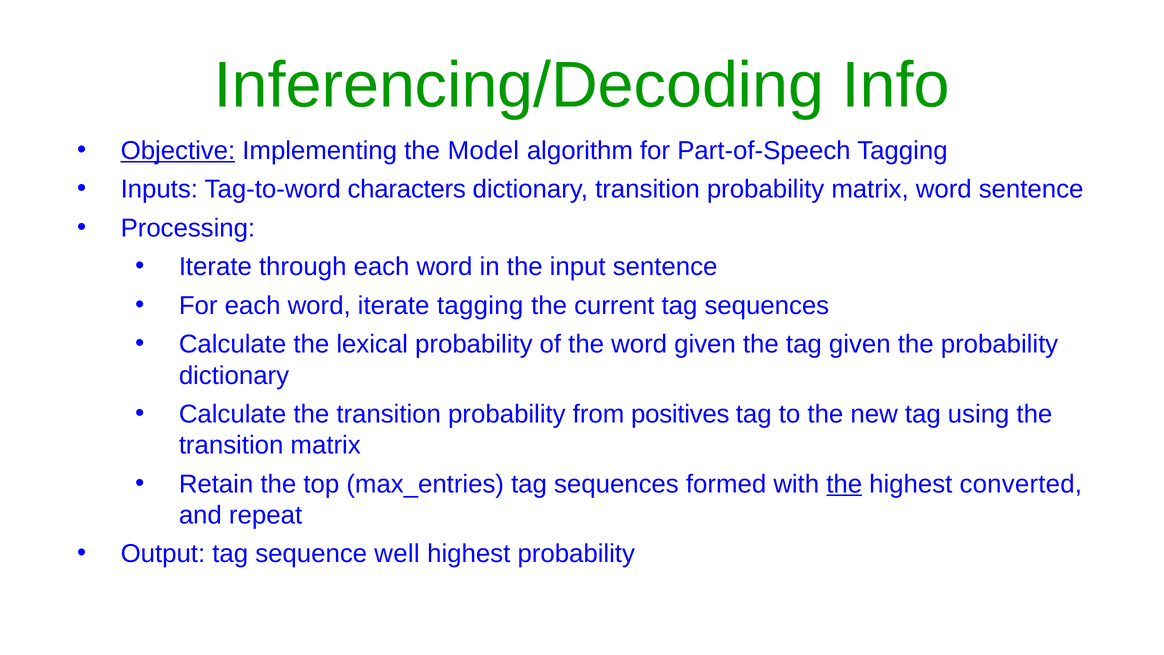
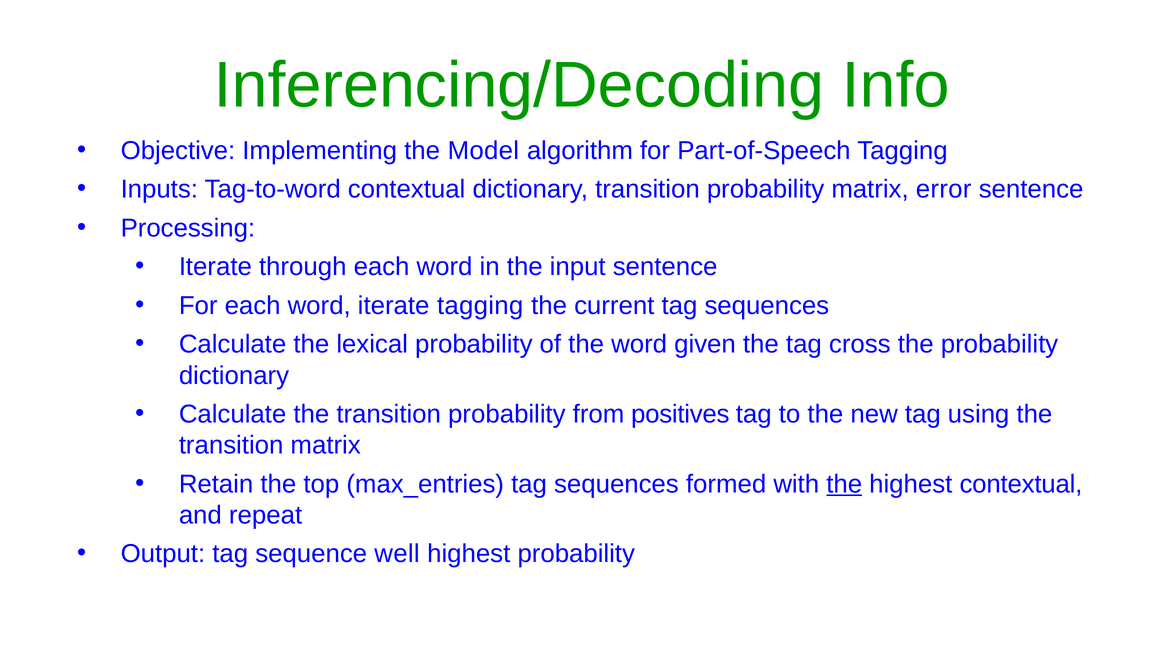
Objective underline: present -> none
Tag-to-word characters: characters -> contextual
matrix word: word -> error
tag given: given -> cross
highest converted: converted -> contextual
